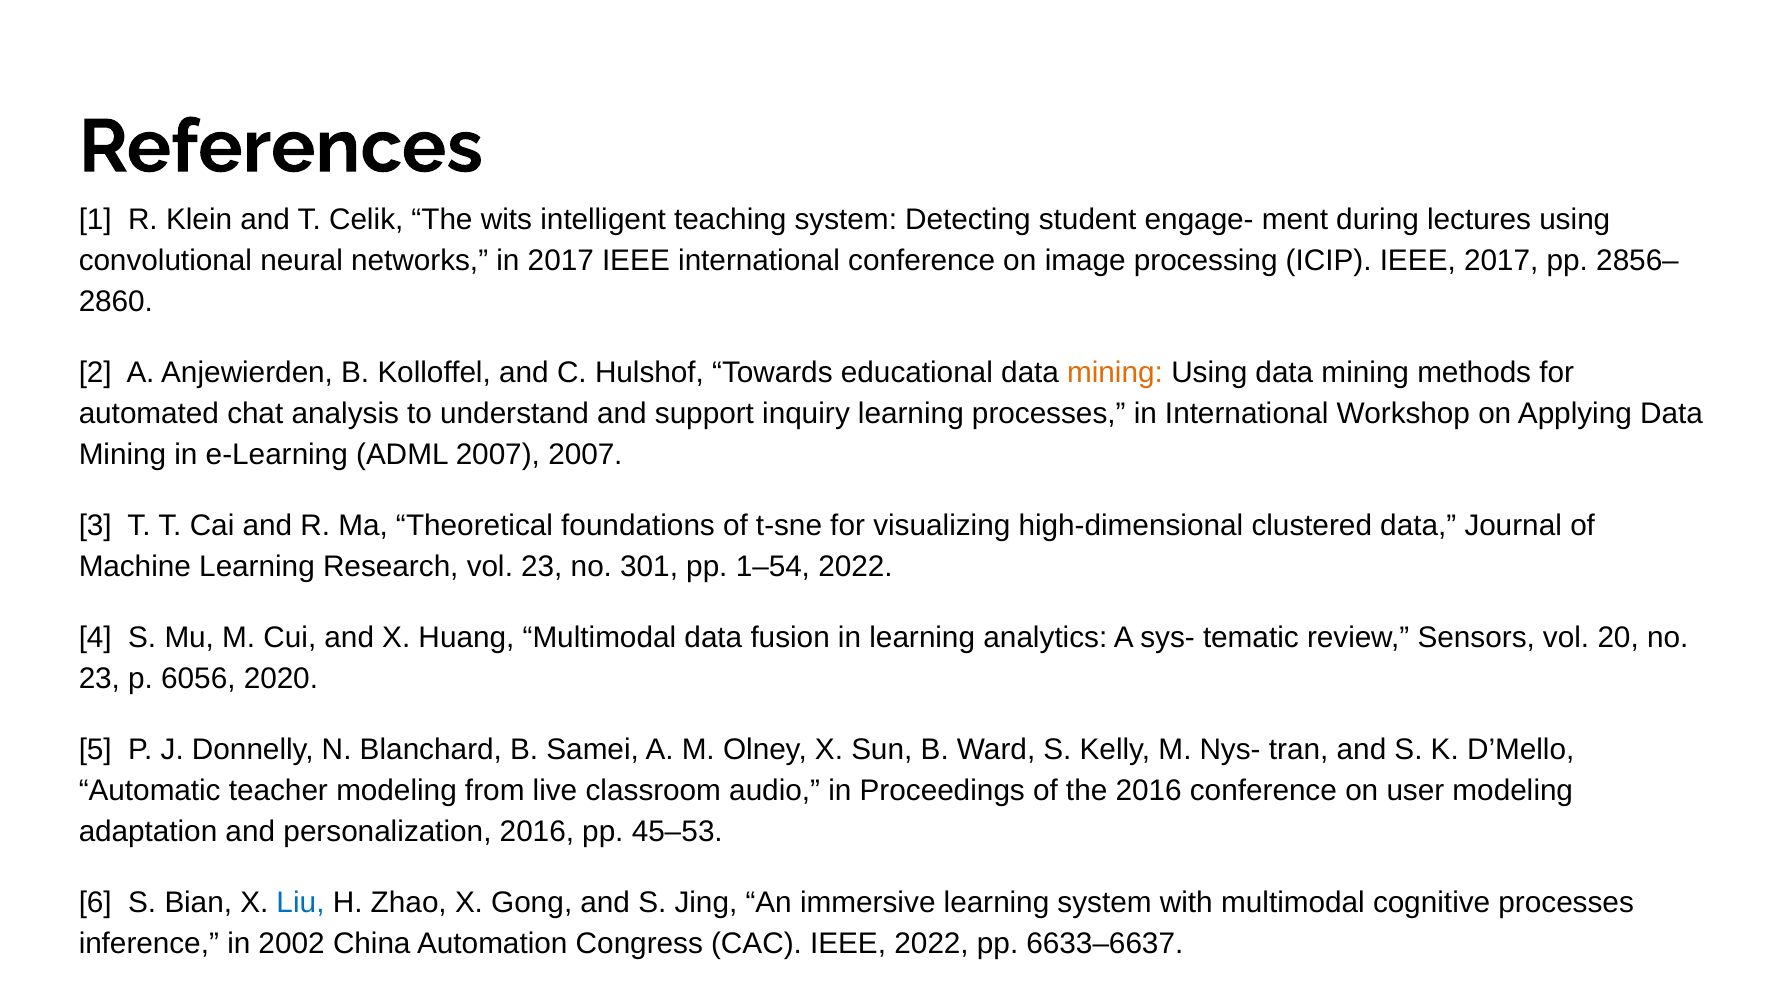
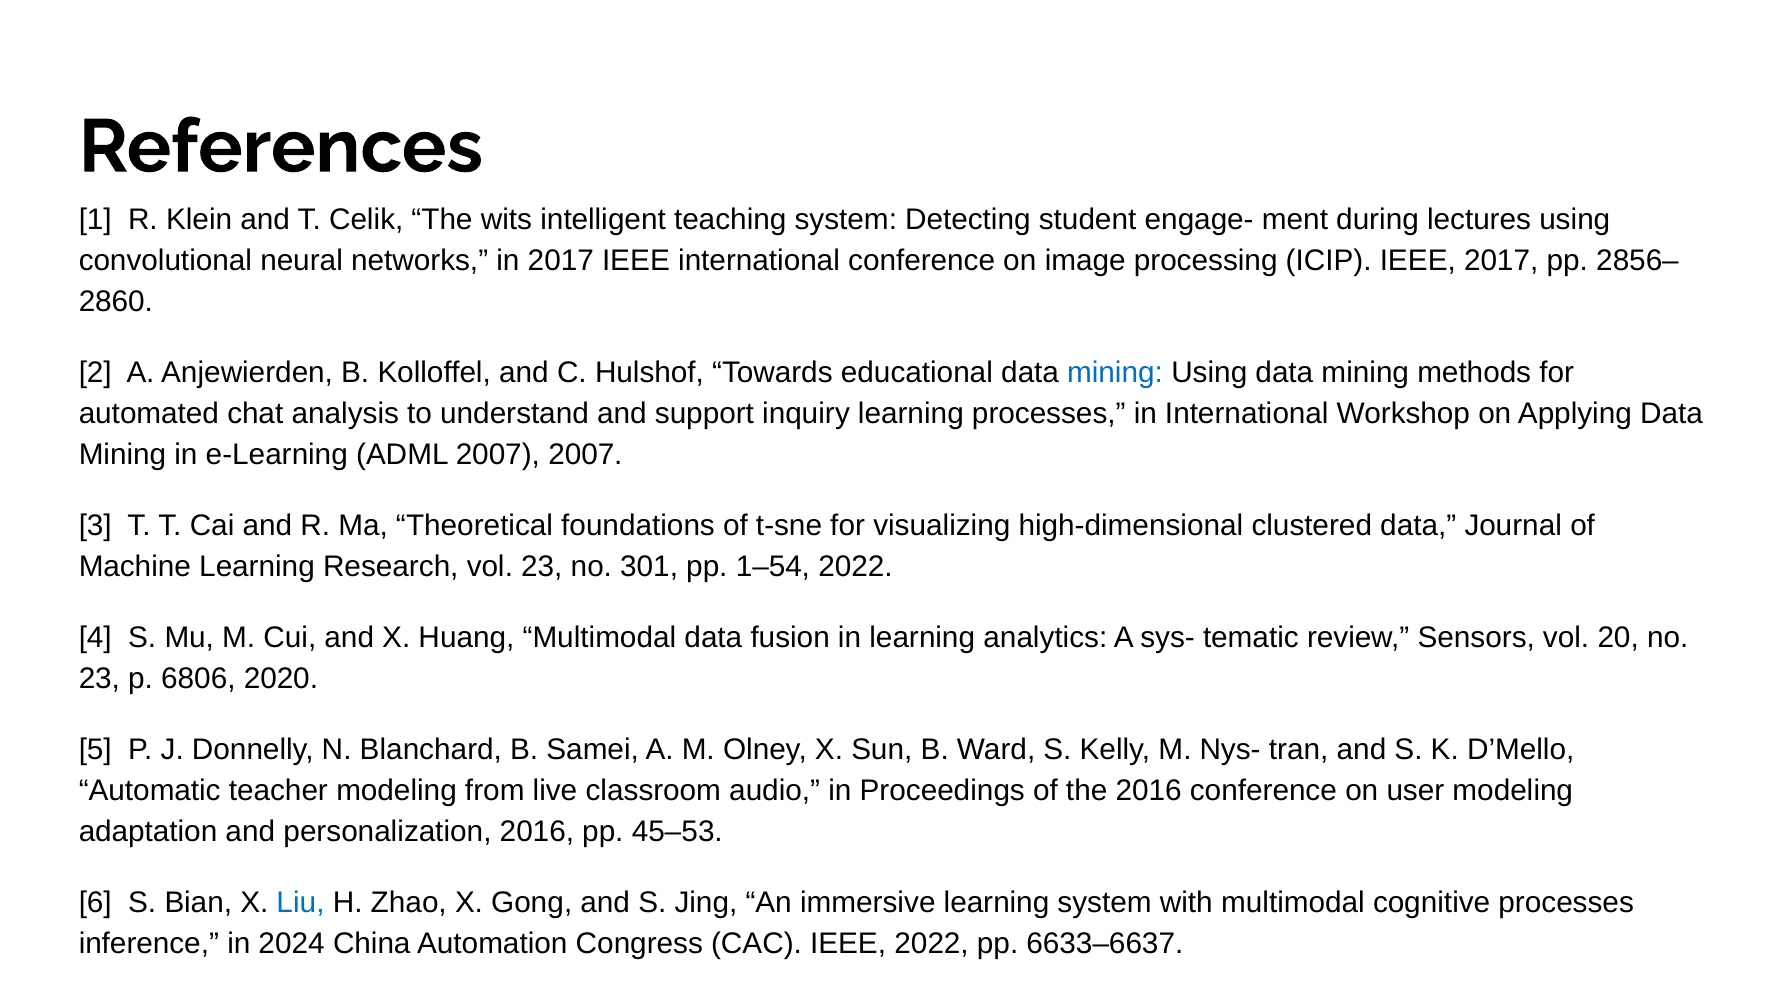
mining at (1115, 373) colour: orange -> blue
6056: 6056 -> 6806
2002: 2002 -> 2024
